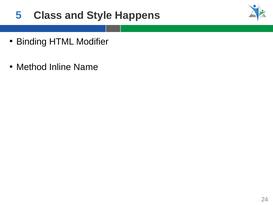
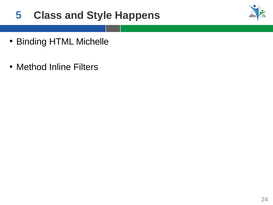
Modifier: Modifier -> Michelle
Name: Name -> Filters
